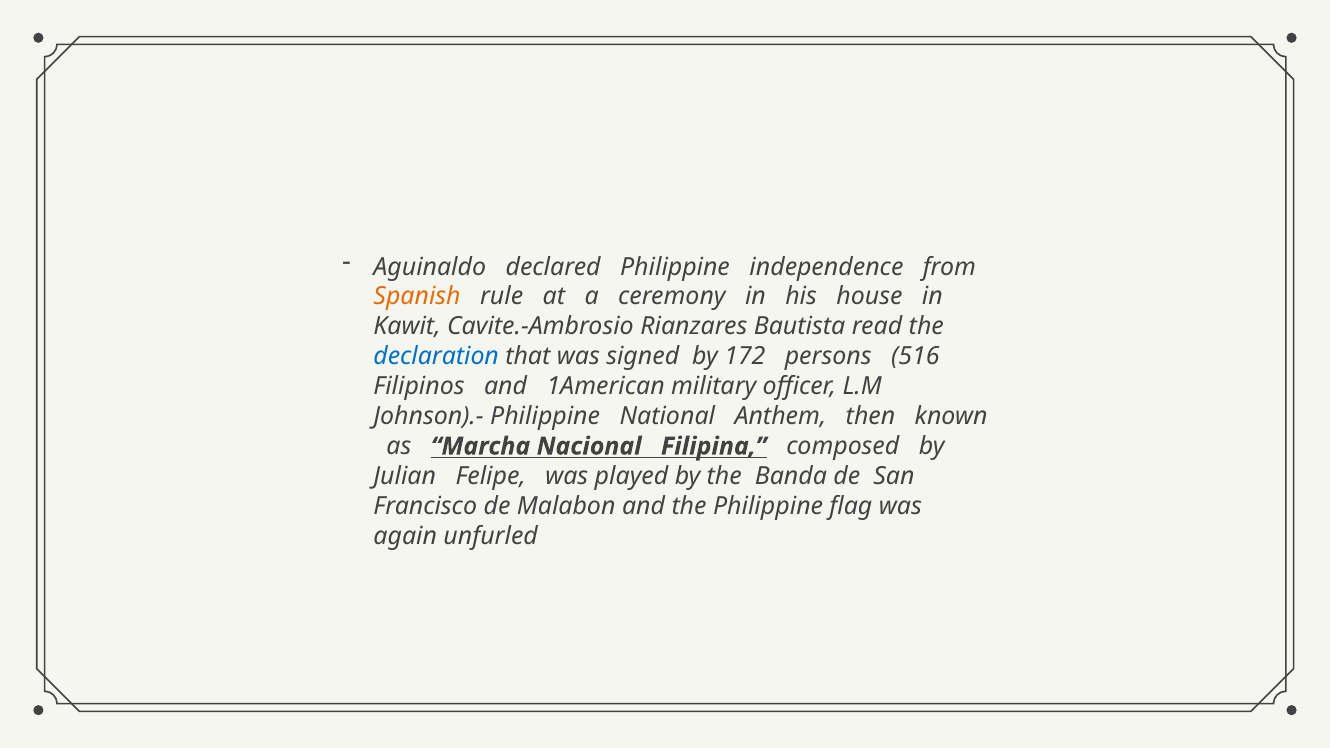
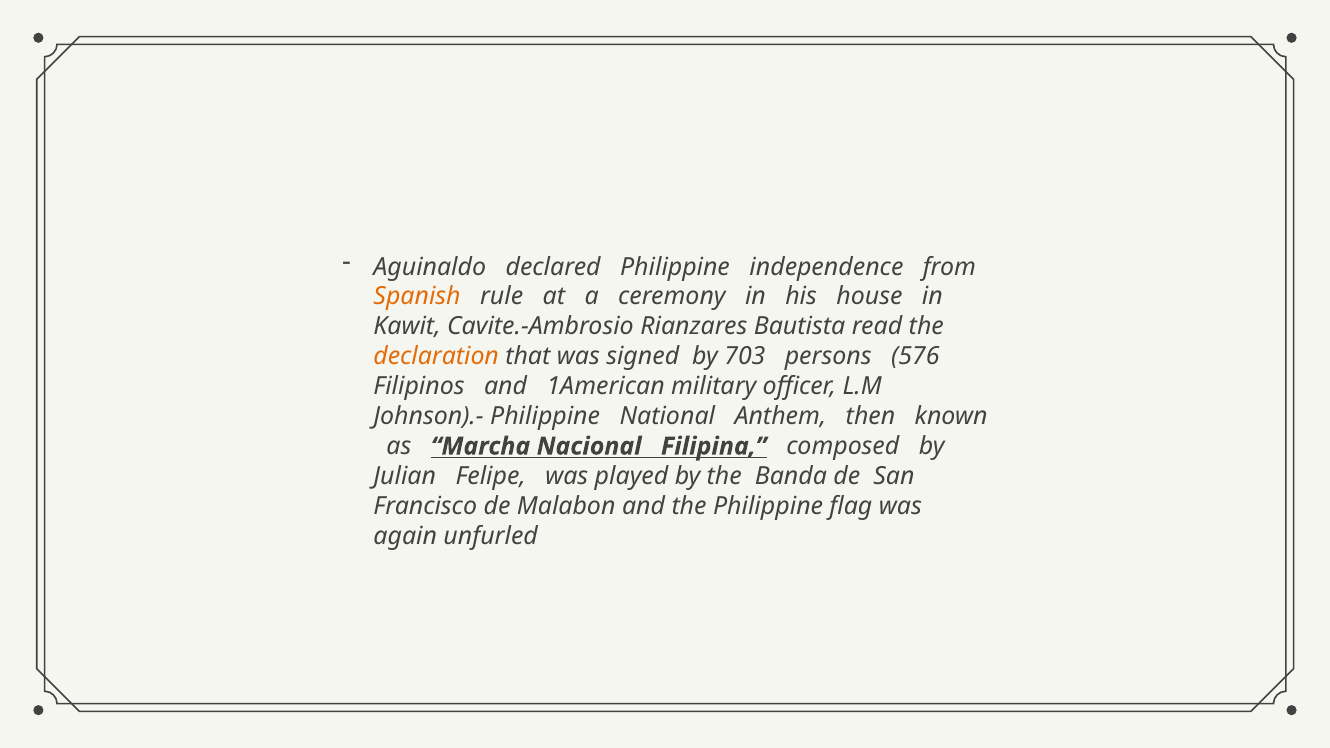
declaration colour: blue -> orange
172: 172 -> 703
516: 516 -> 576
